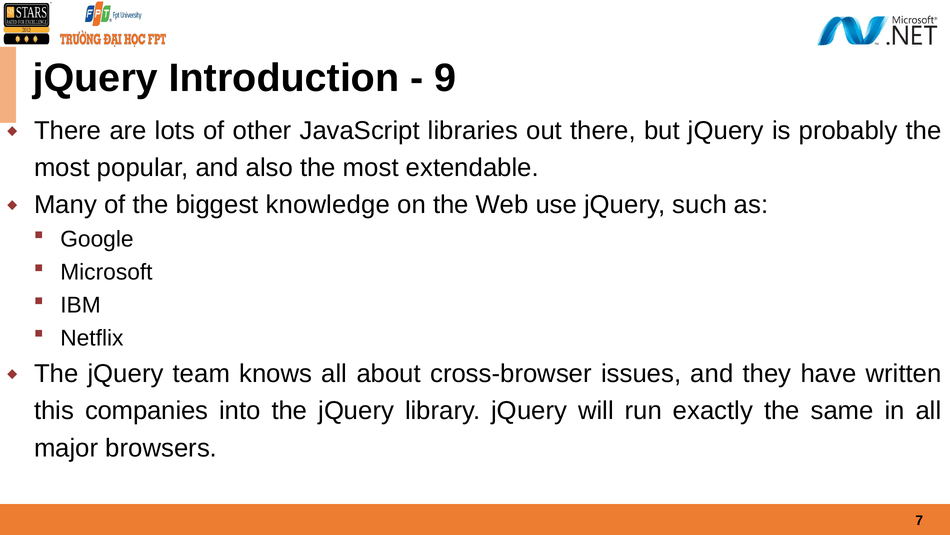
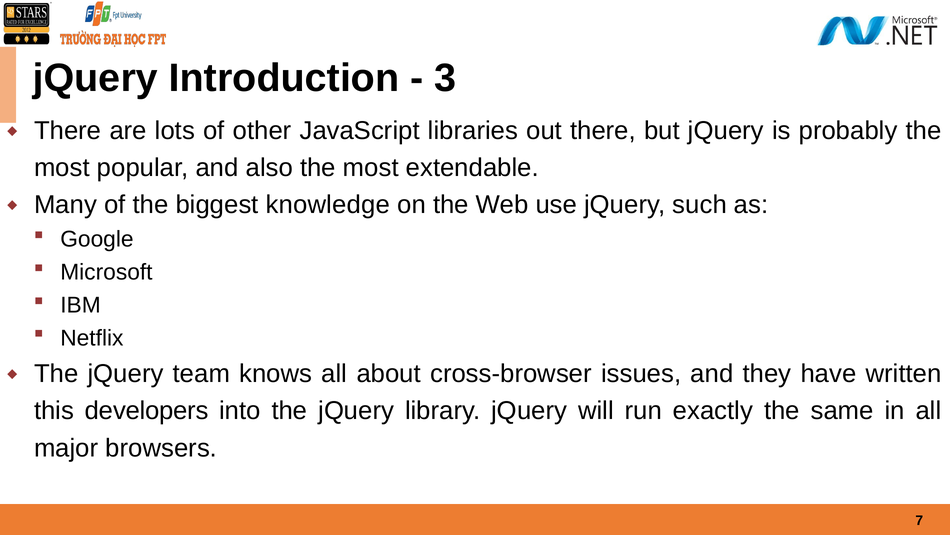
9: 9 -> 3
companies: companies -> developers
